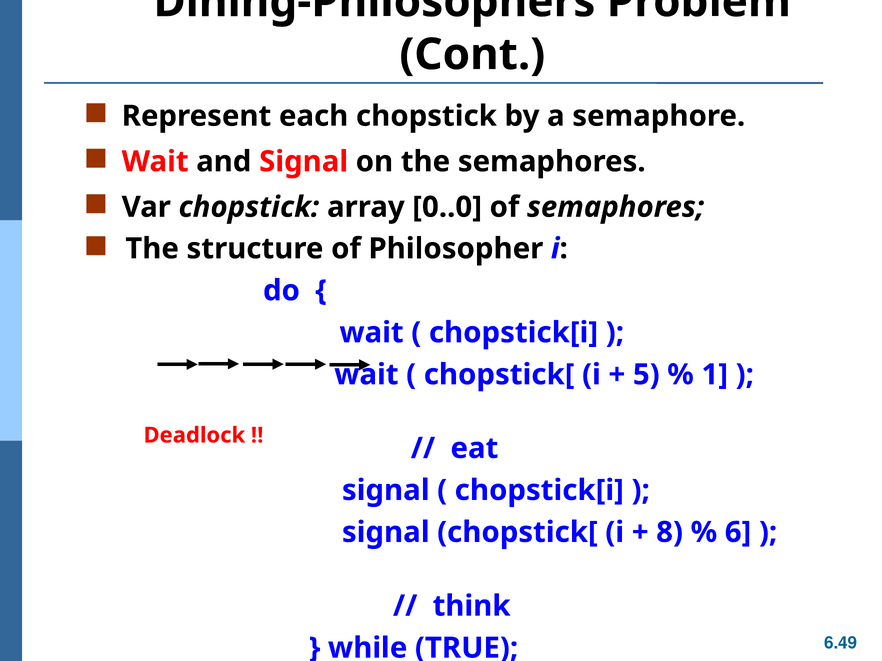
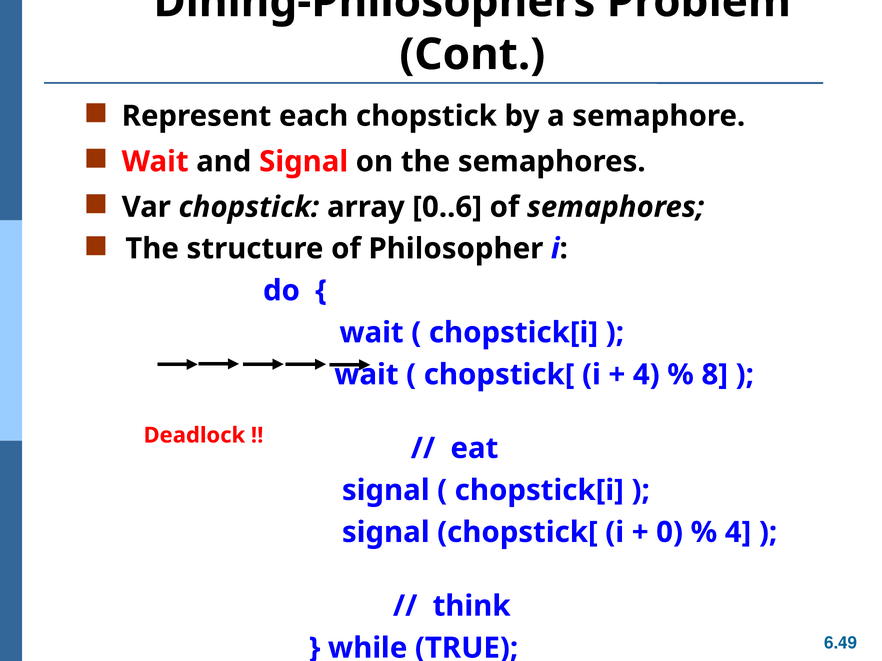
0..0: 0..0 -> 0..6
5 at (646, 375): 5 -> 4
1: 1 -> 8
8: 8 -> 0
6 at (738, 533): 6 -> 4
